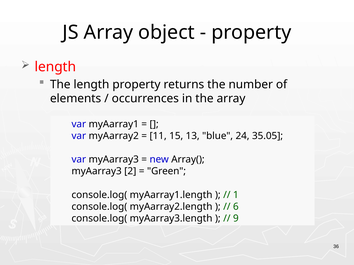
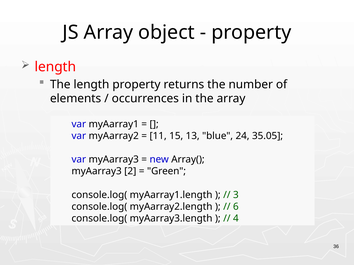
1: 1 -> 3
9: 9 -> 4
